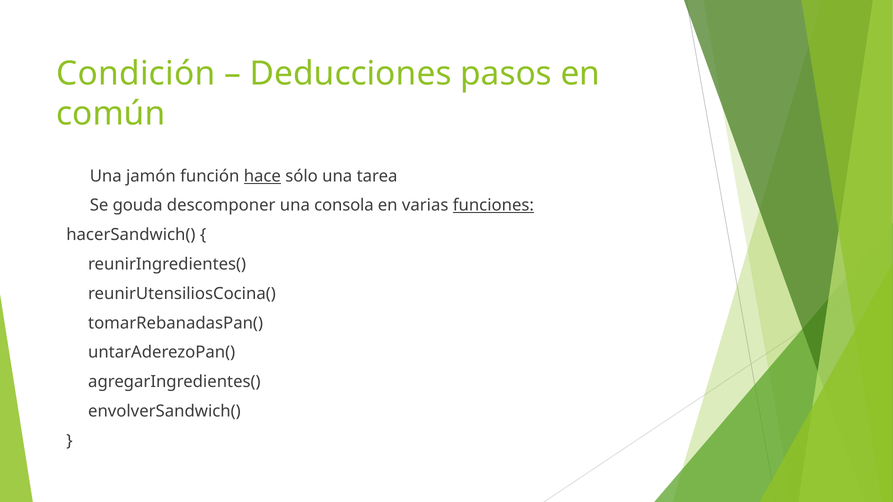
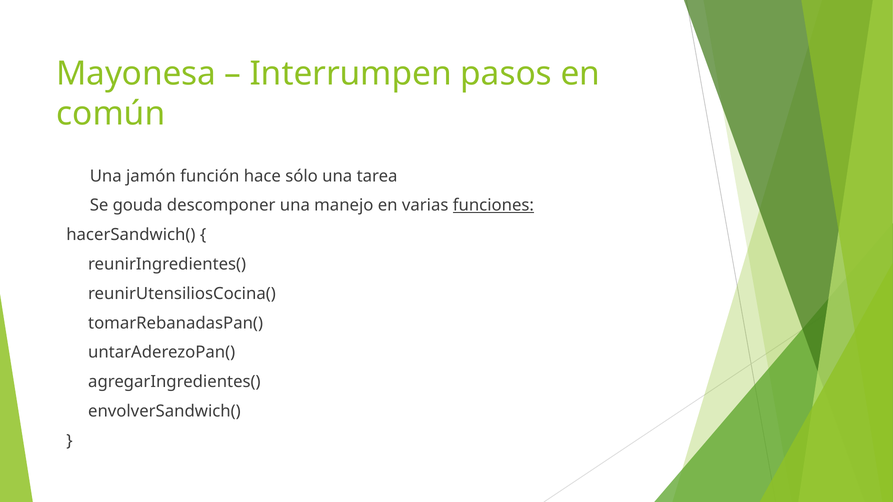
Condición: Condición -> Mayonesa
Deducciones: Deducciones -> Interrumpen
hace underline: present -> none
consola: consola -> manejo
